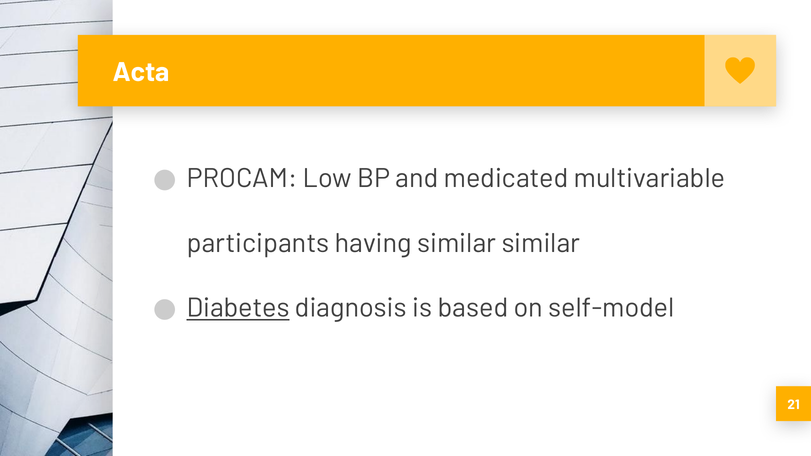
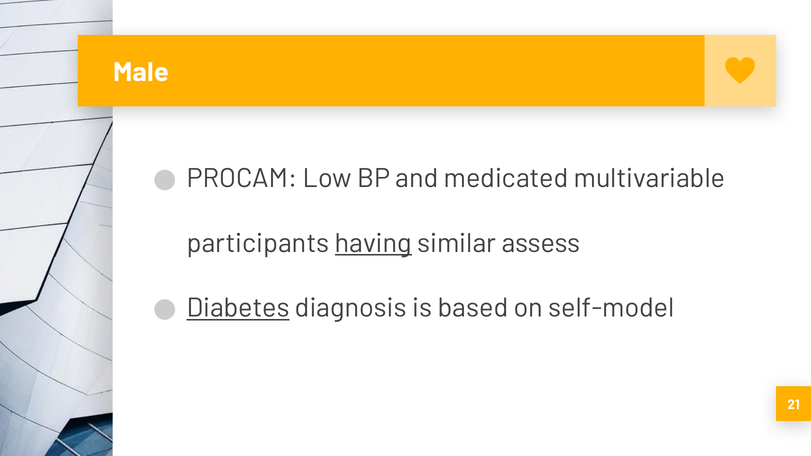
Acta: Acta -> Male
having underline: none -> present
similar similar: similar -> assess
